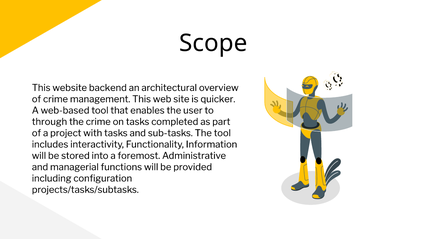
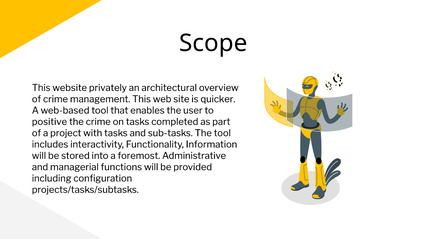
backend: backend -> privately
through: through -> positive
